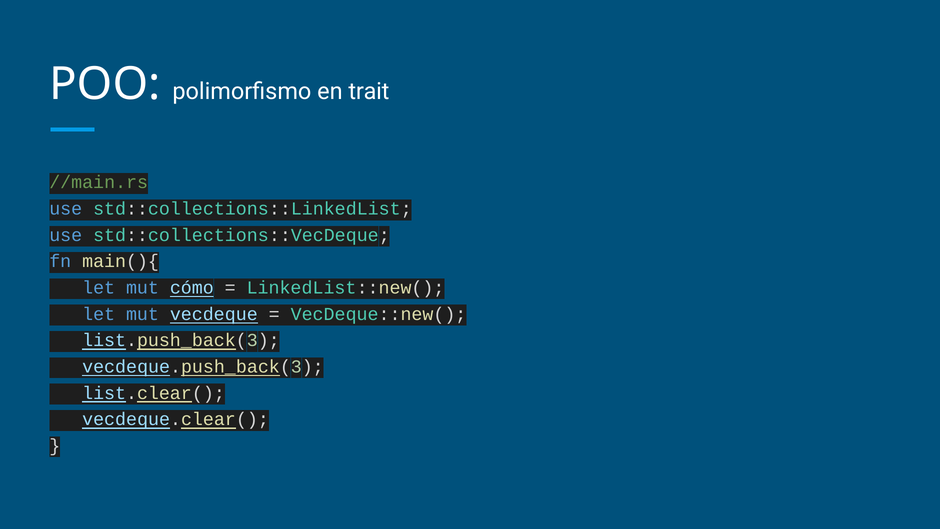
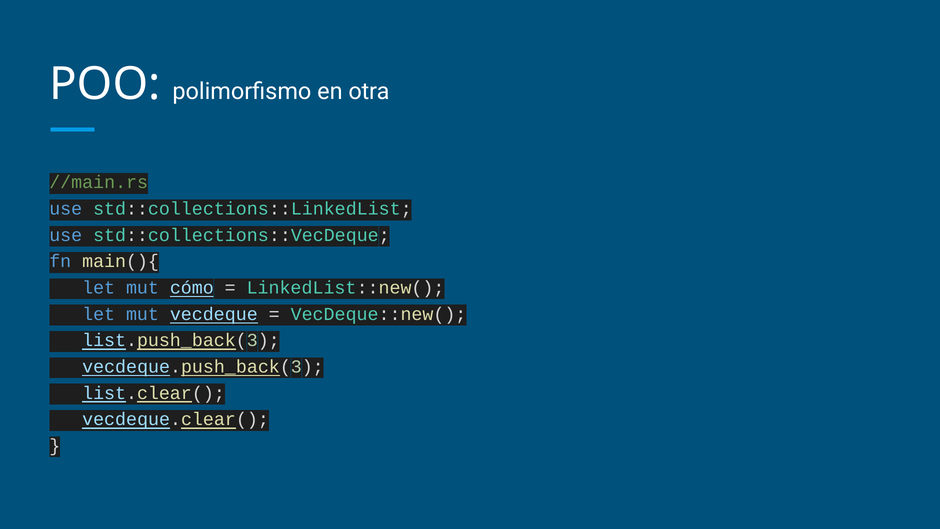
trait: trait -> otra
